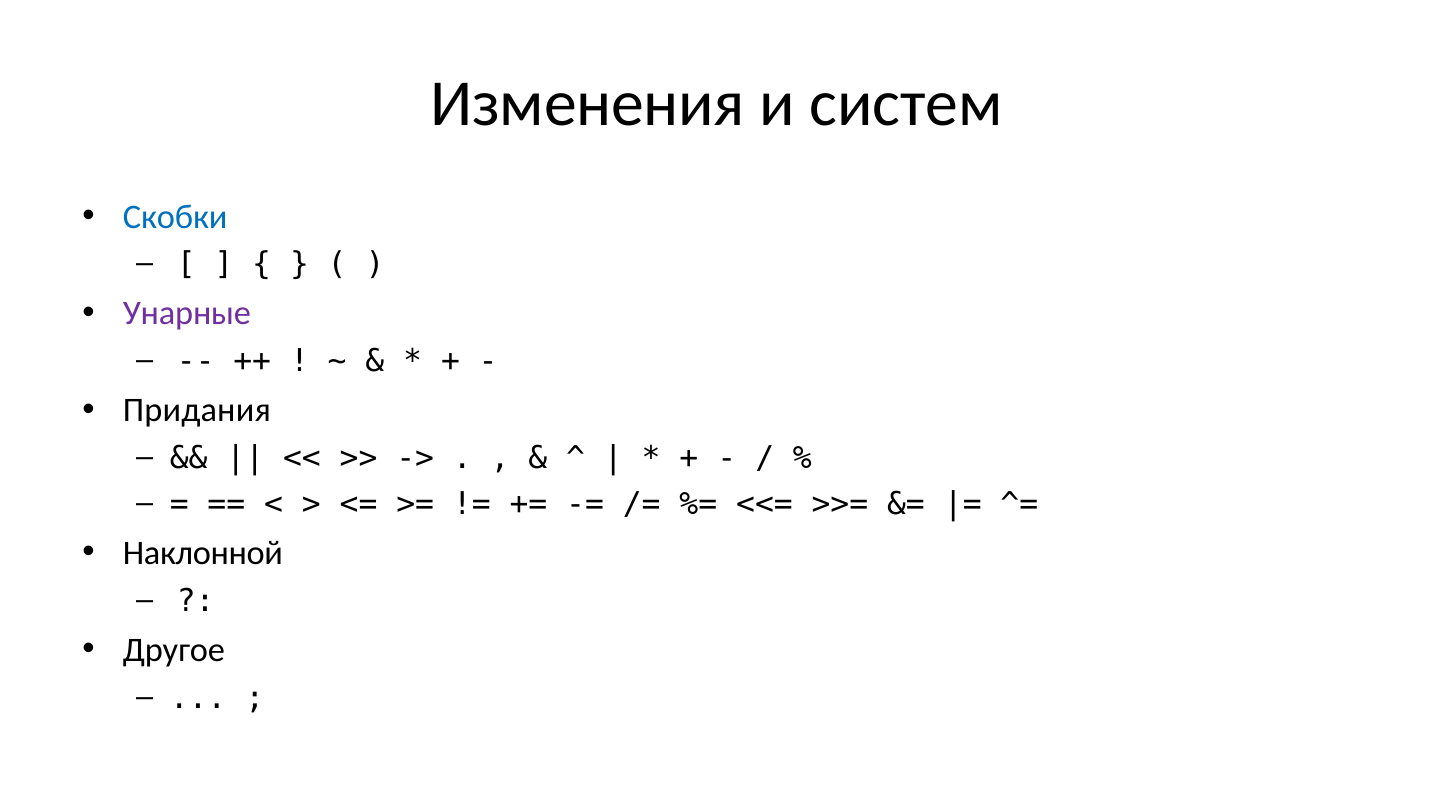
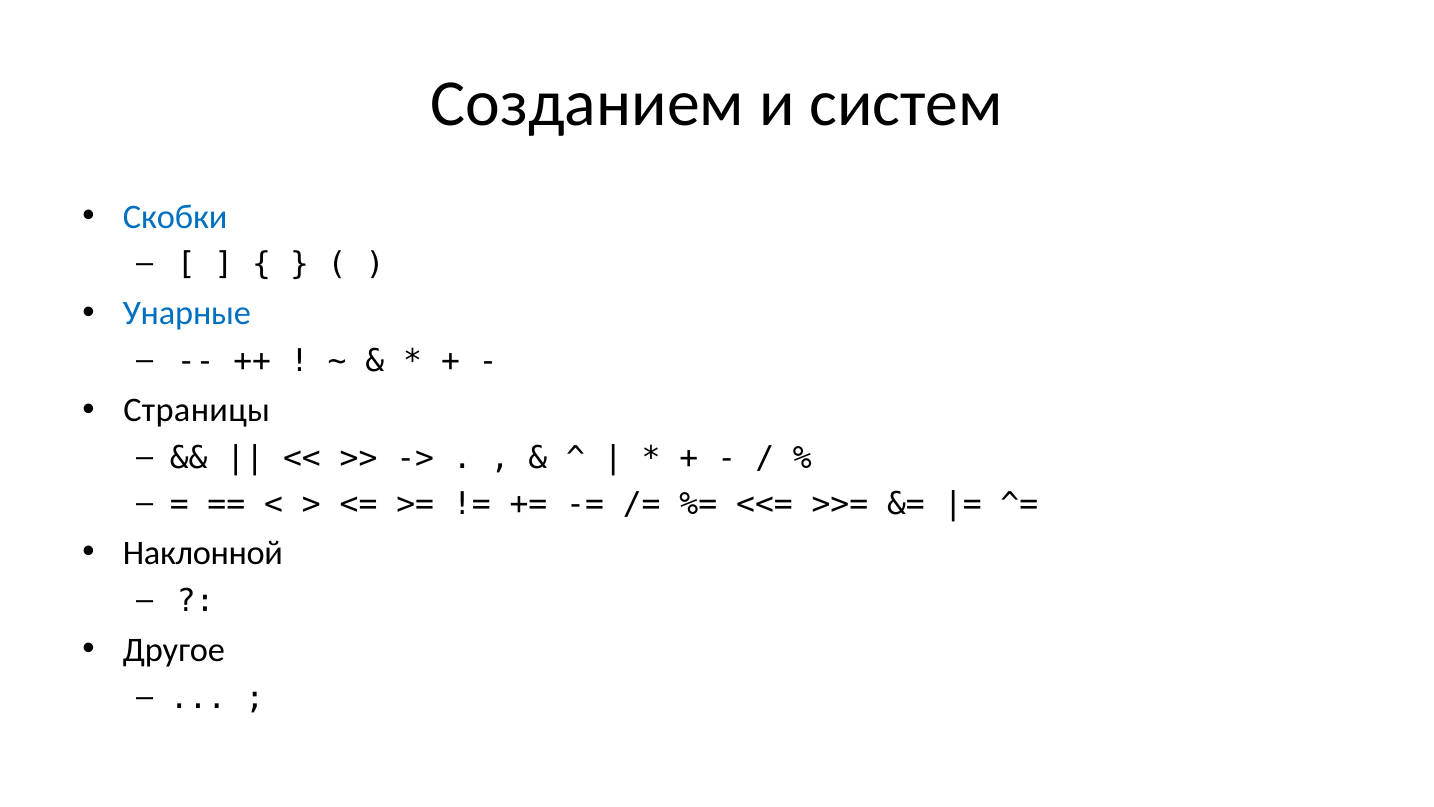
Изменения: Изменения -> Созданием
Унарные colour: purple -> blue
Придания: Придания -> Страницы
